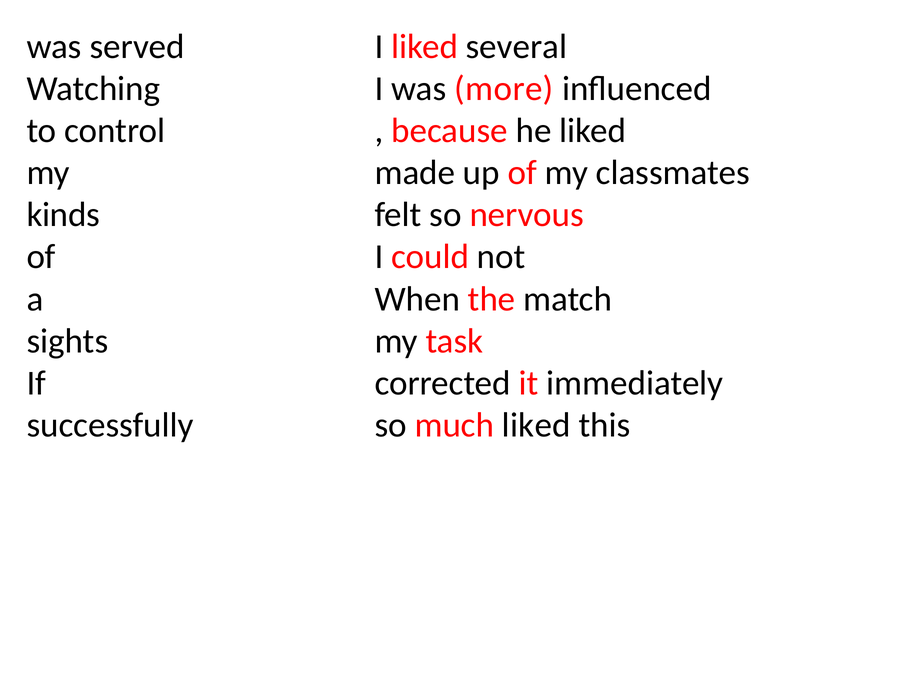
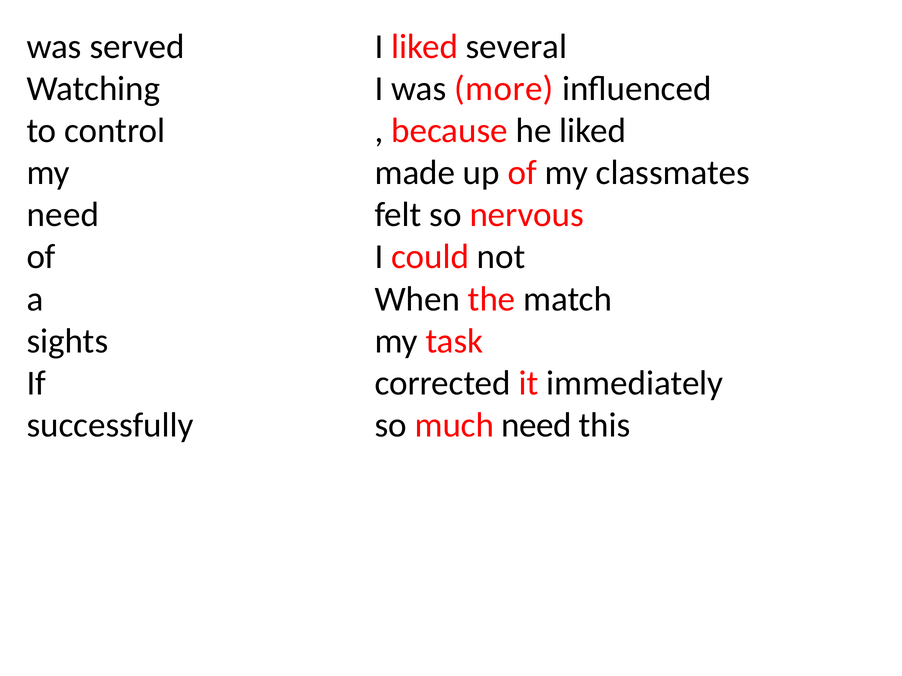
kinds at (63, 215): kinds -> need
much liked: liked -> need
